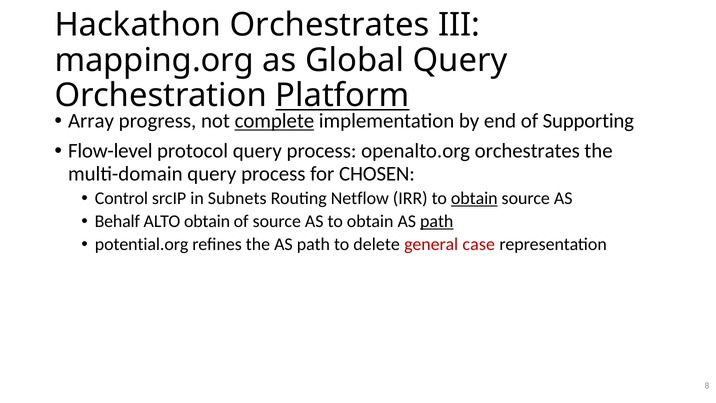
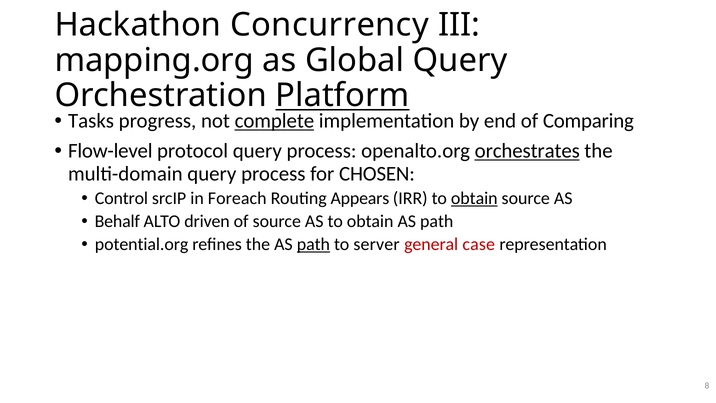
Hackathon Orchestrates: Orchestrates -> Concurrency
Array: Array -> Tasks
Supporting: Supporting -> Comparing
orchestrates at (527, 151) underline: none -> present
Subnets: Subnets -> Foreach
Netflow: Netflow -> Appears
ALTO obtain: obtain -> driven
path at (437, 221) underline: present -> none
path at (313, 244) underline: none -> present
delete: delete -> server
